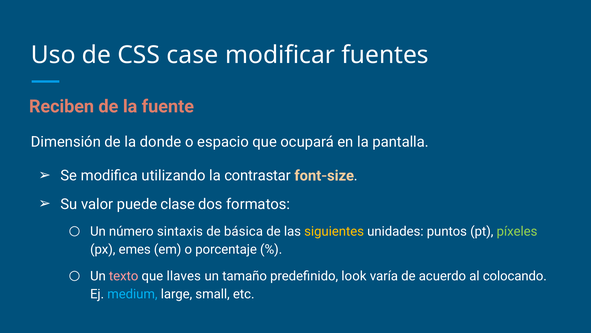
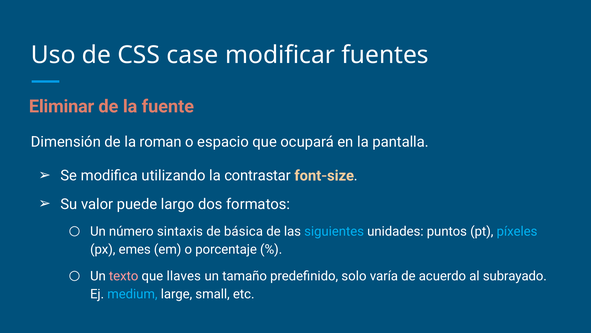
Reciben: Reciben -> Eliminar
donde: donde -> roman
clase: clase -> largo
siguientes colour: yellow -> light blue
píxeles colour: light green -> light blue
look: look -> solo
colocando: colocando -> subrayado
